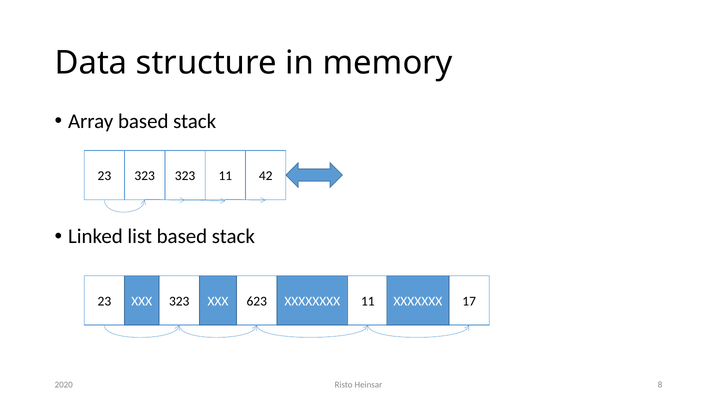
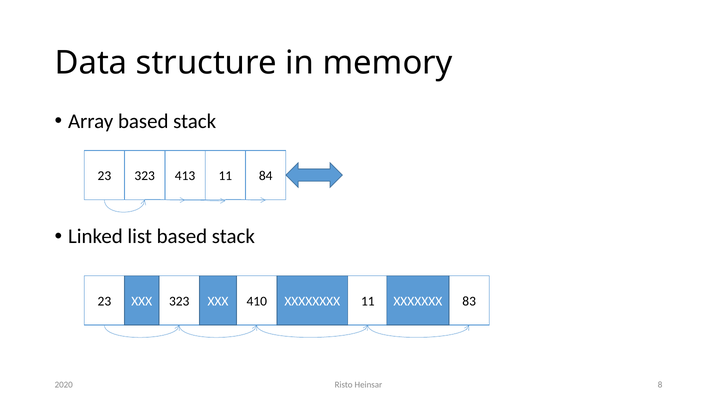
323 323: 323 -> 413
42: 42 -> 84
623: 623 -> 410
17: 17 -> 83
